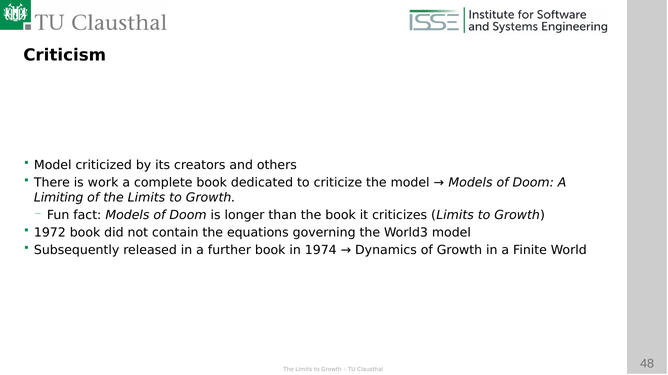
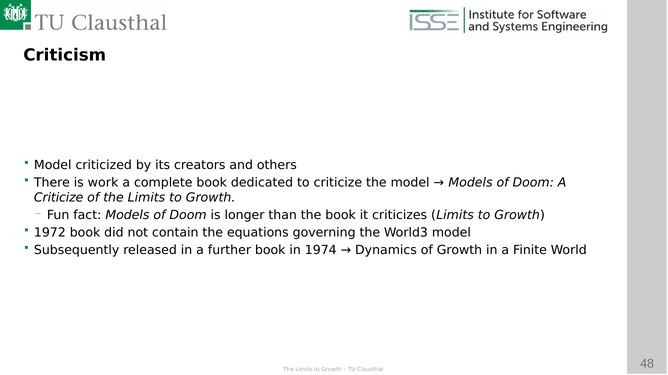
Limiting at (59, 198): Limiting -> Criticize
